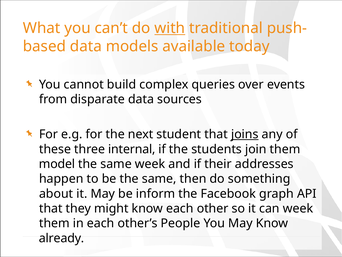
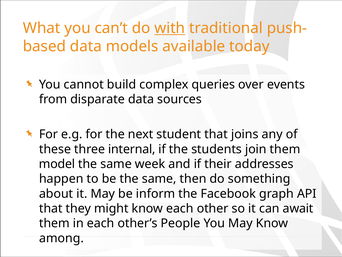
joins underline: present -> none
can week: week -> await
already: already -> among
